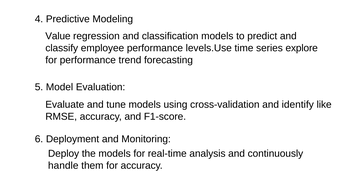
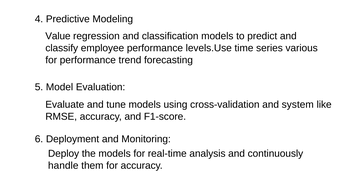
explore: explore -> various
identify: identify -> system
